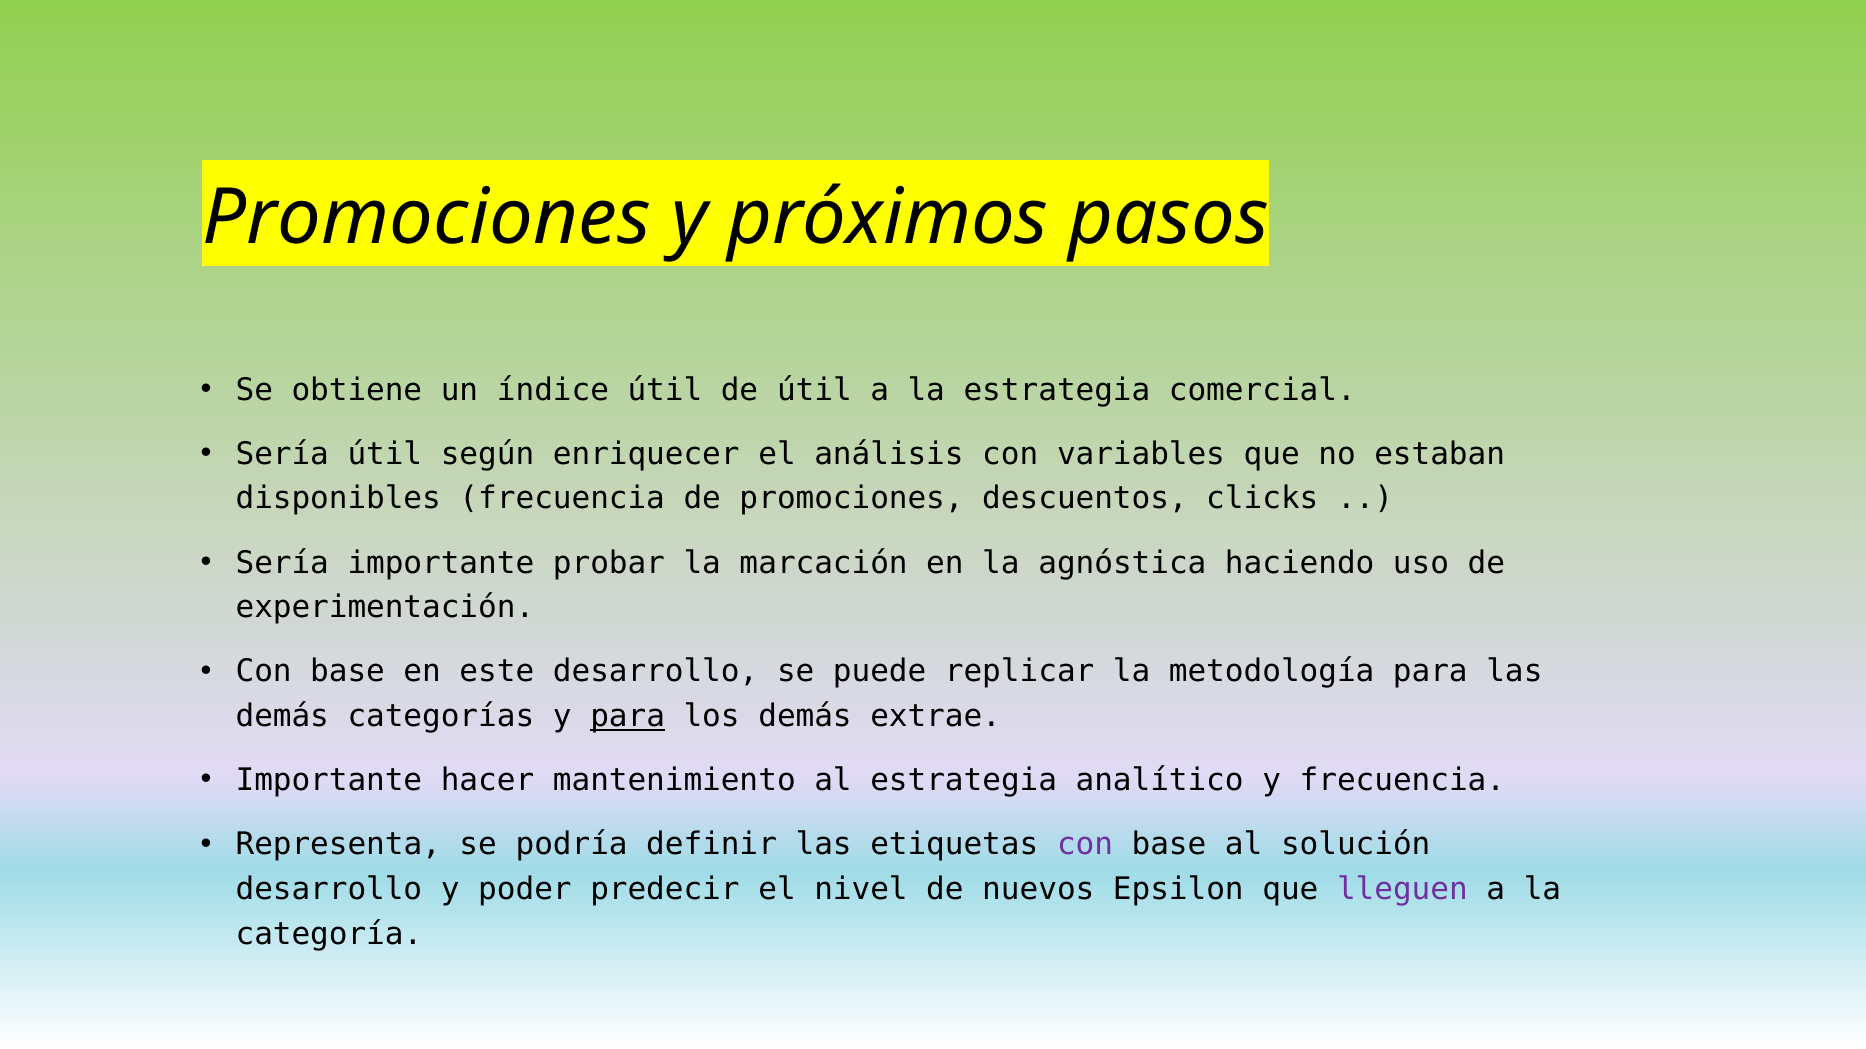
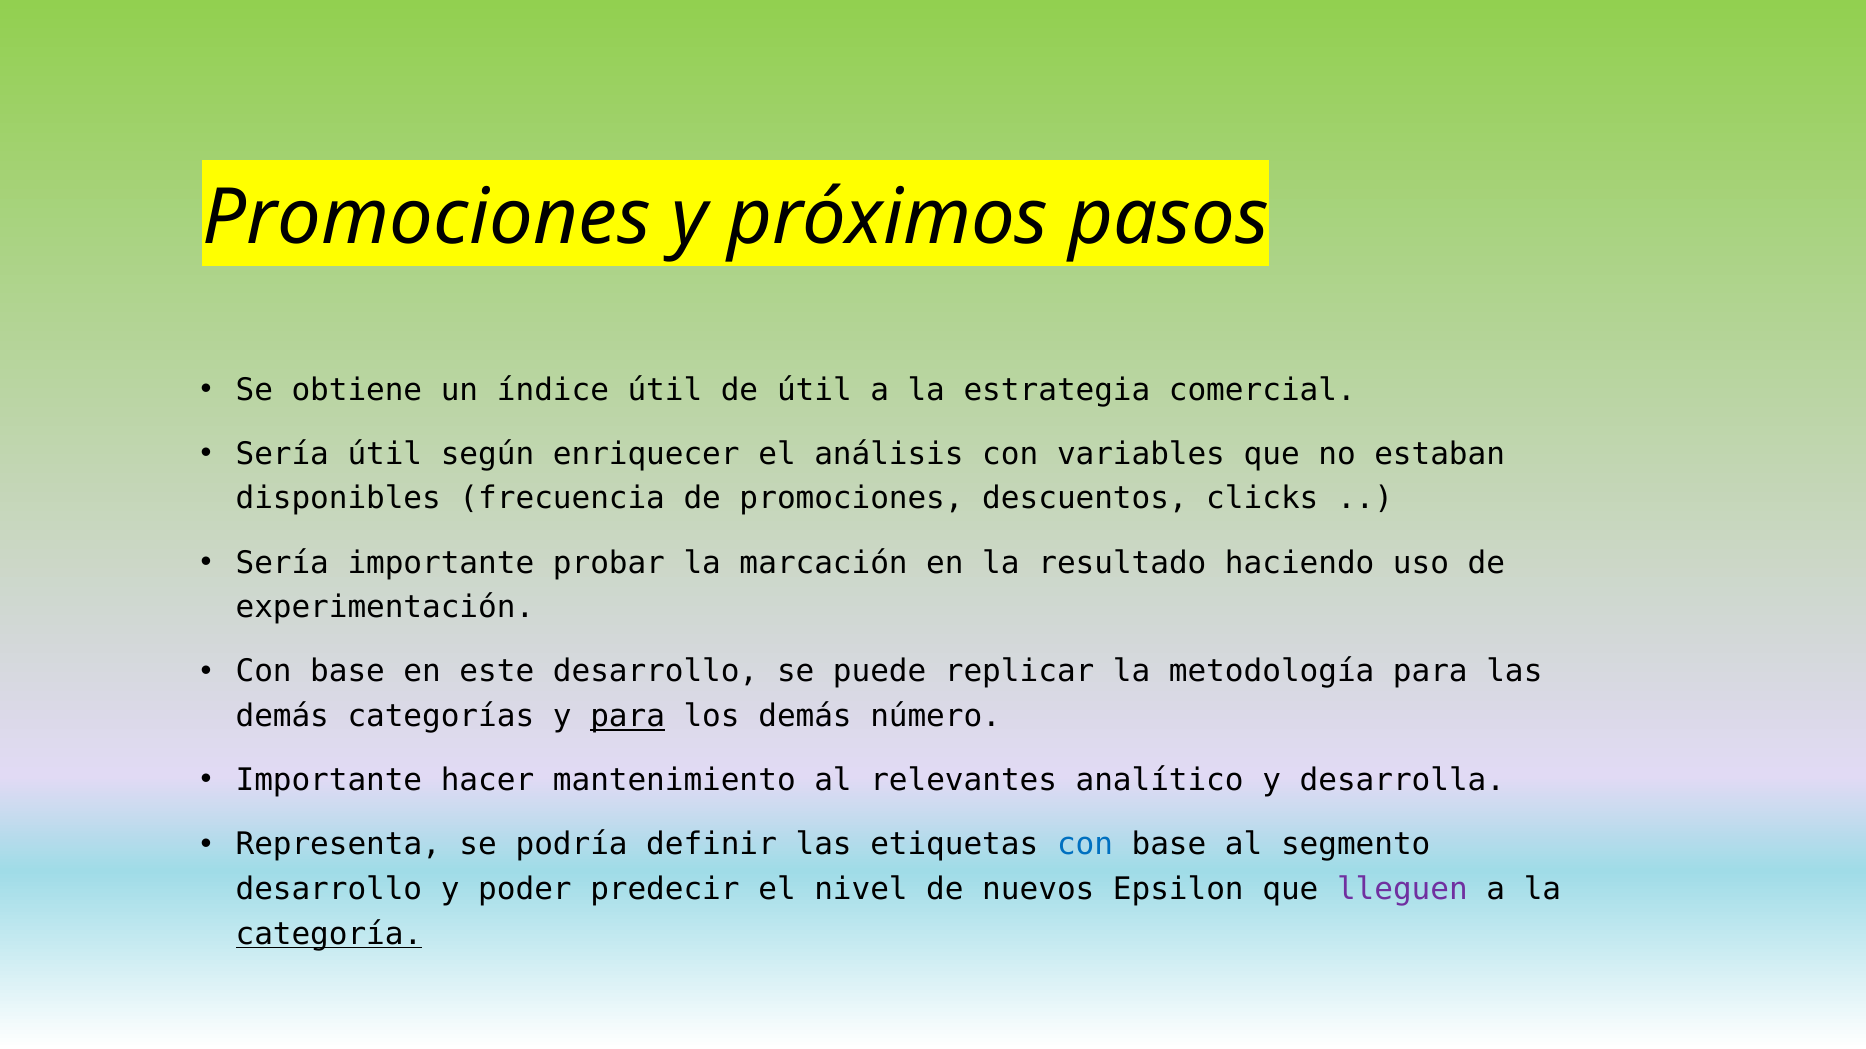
agnóstica: agnóstica -> resultado
extrae: extrae -> número
al estrategia: estrategia -> relevantes
y frecuencia: frecuencia -> desarrolla
con at (1085, 845) colour: purple -> blue
solución: solución -> segmento
categoría underline: none -> present
